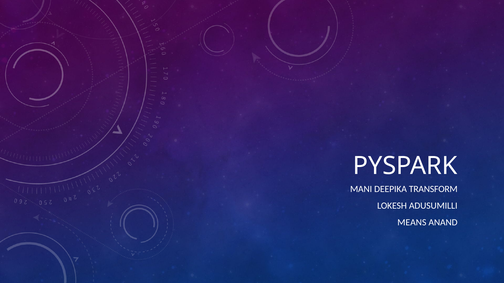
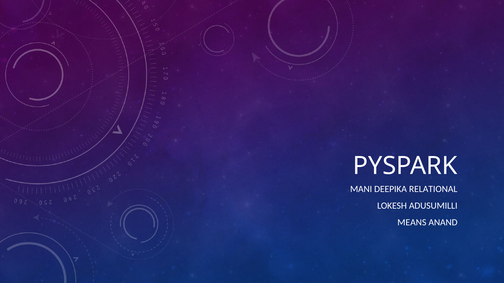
TRANSFORM: TRANSFORM -> RELATIONAL
